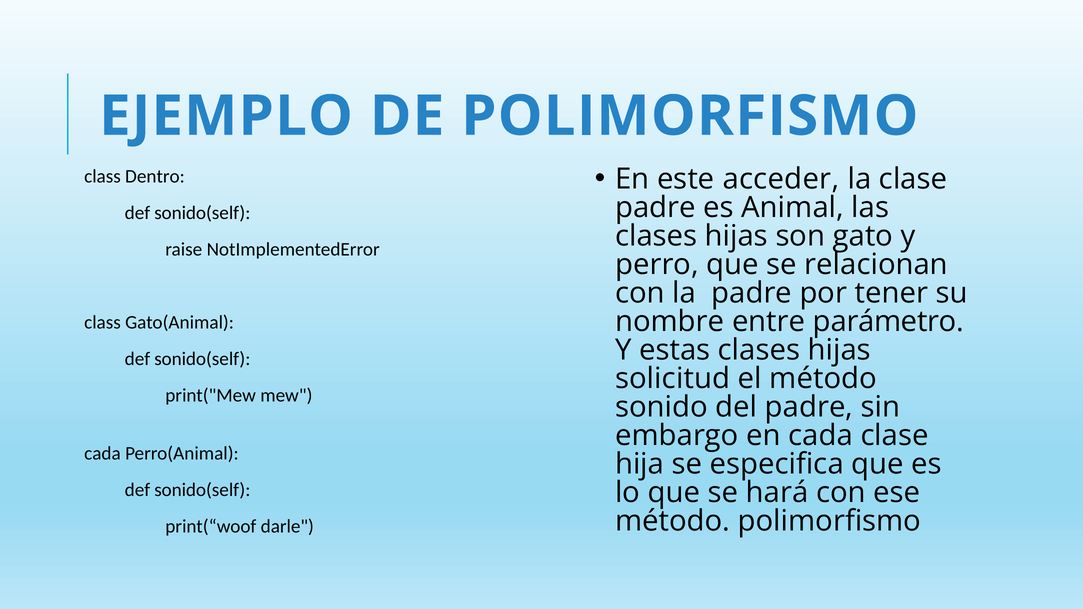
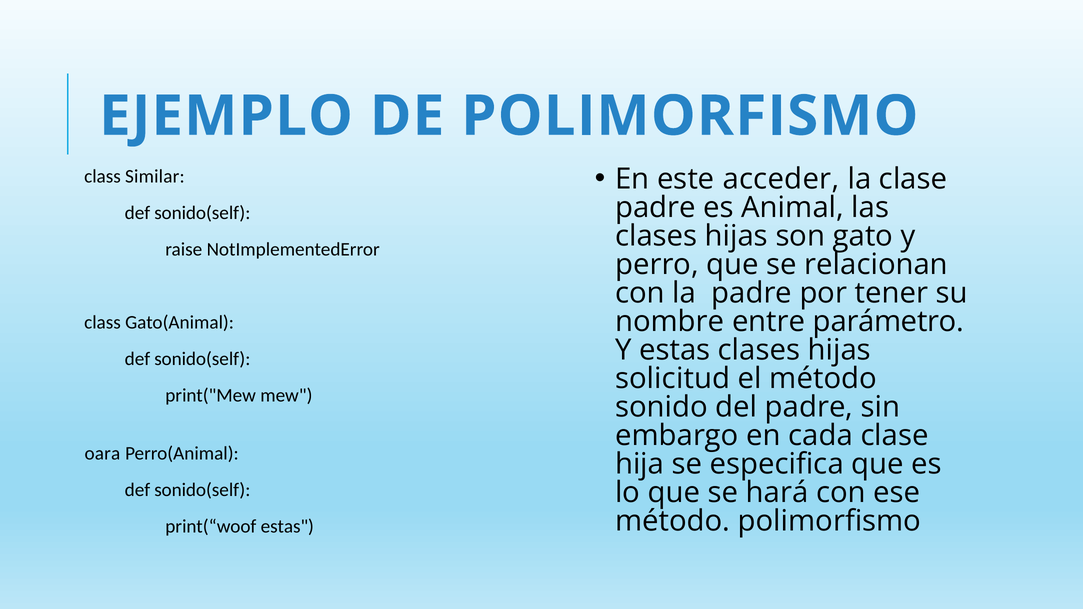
Dentro: Dentro -> Similar
cada at (102, 453): cada -> oara
print(“woof darle: darle -> estas
